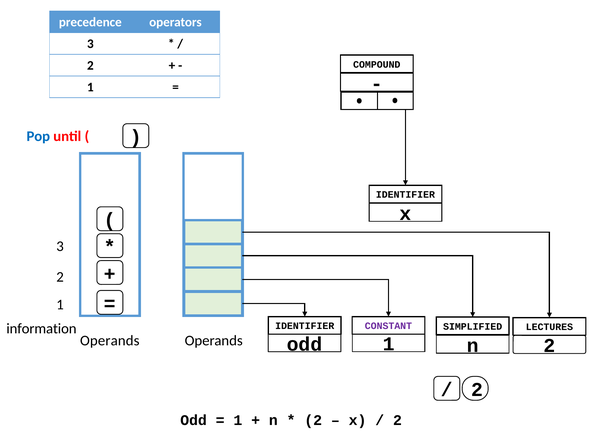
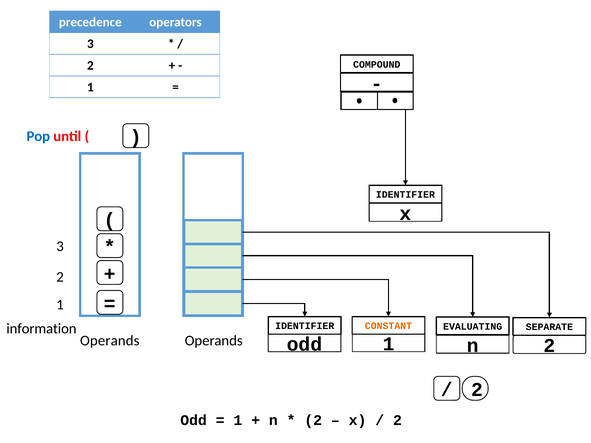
CONSTANT colour: purple -> orange
SIMPLIFIED: SIMPLIFIED -> EVALUATING
LECTURES: LECTURES -> SEPARATE
